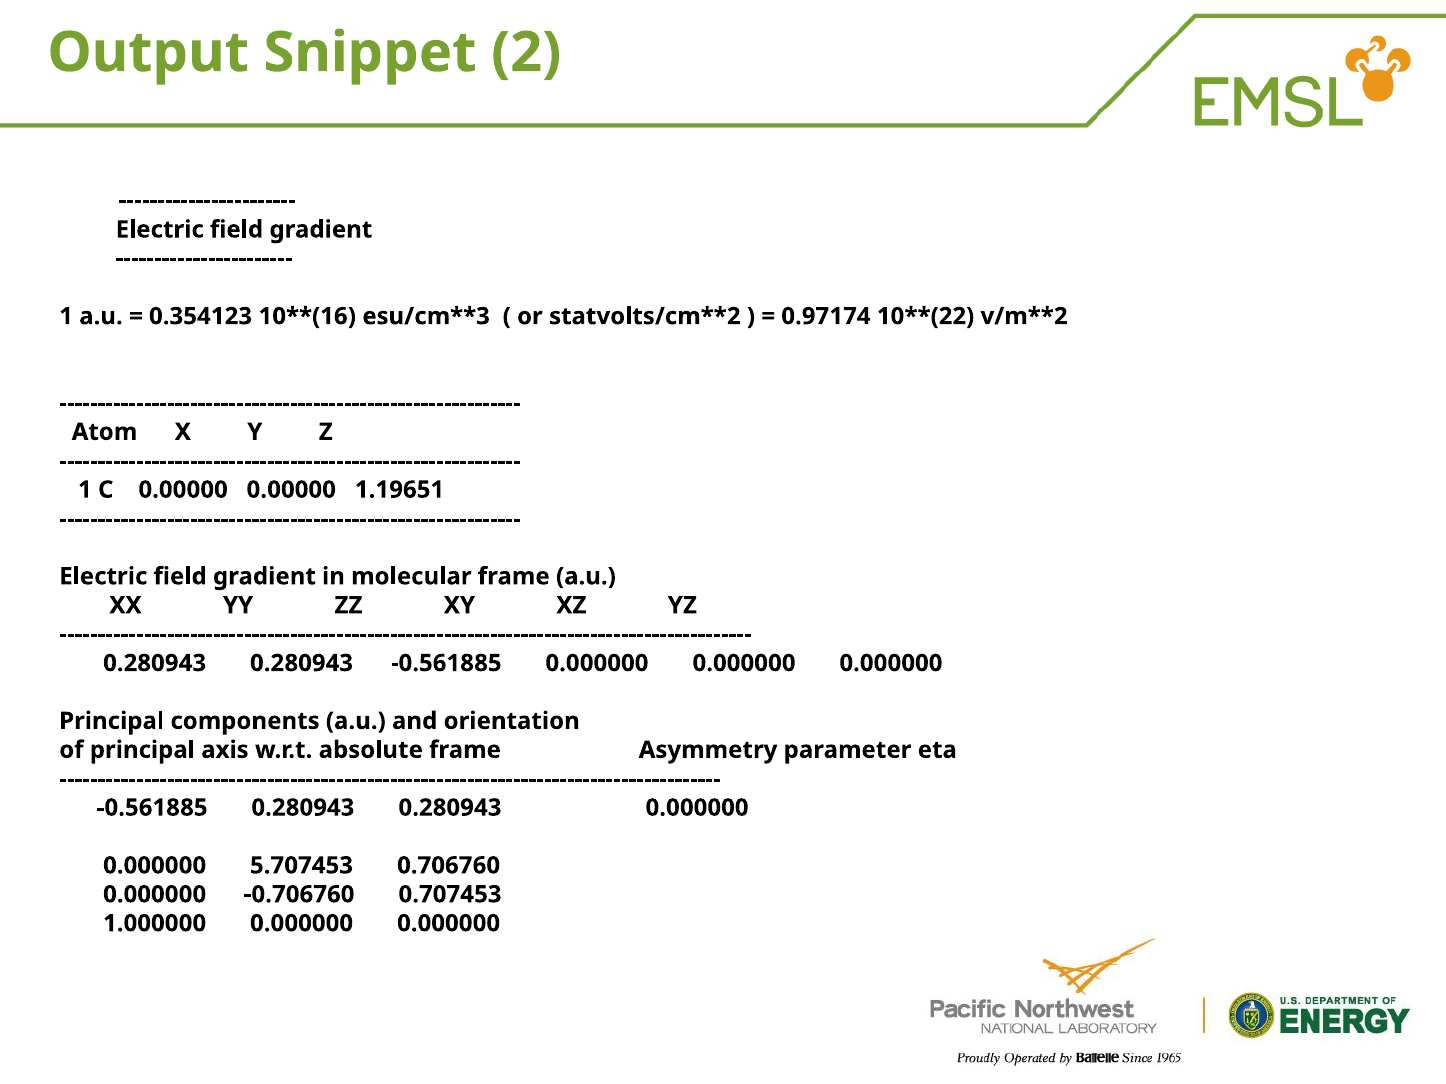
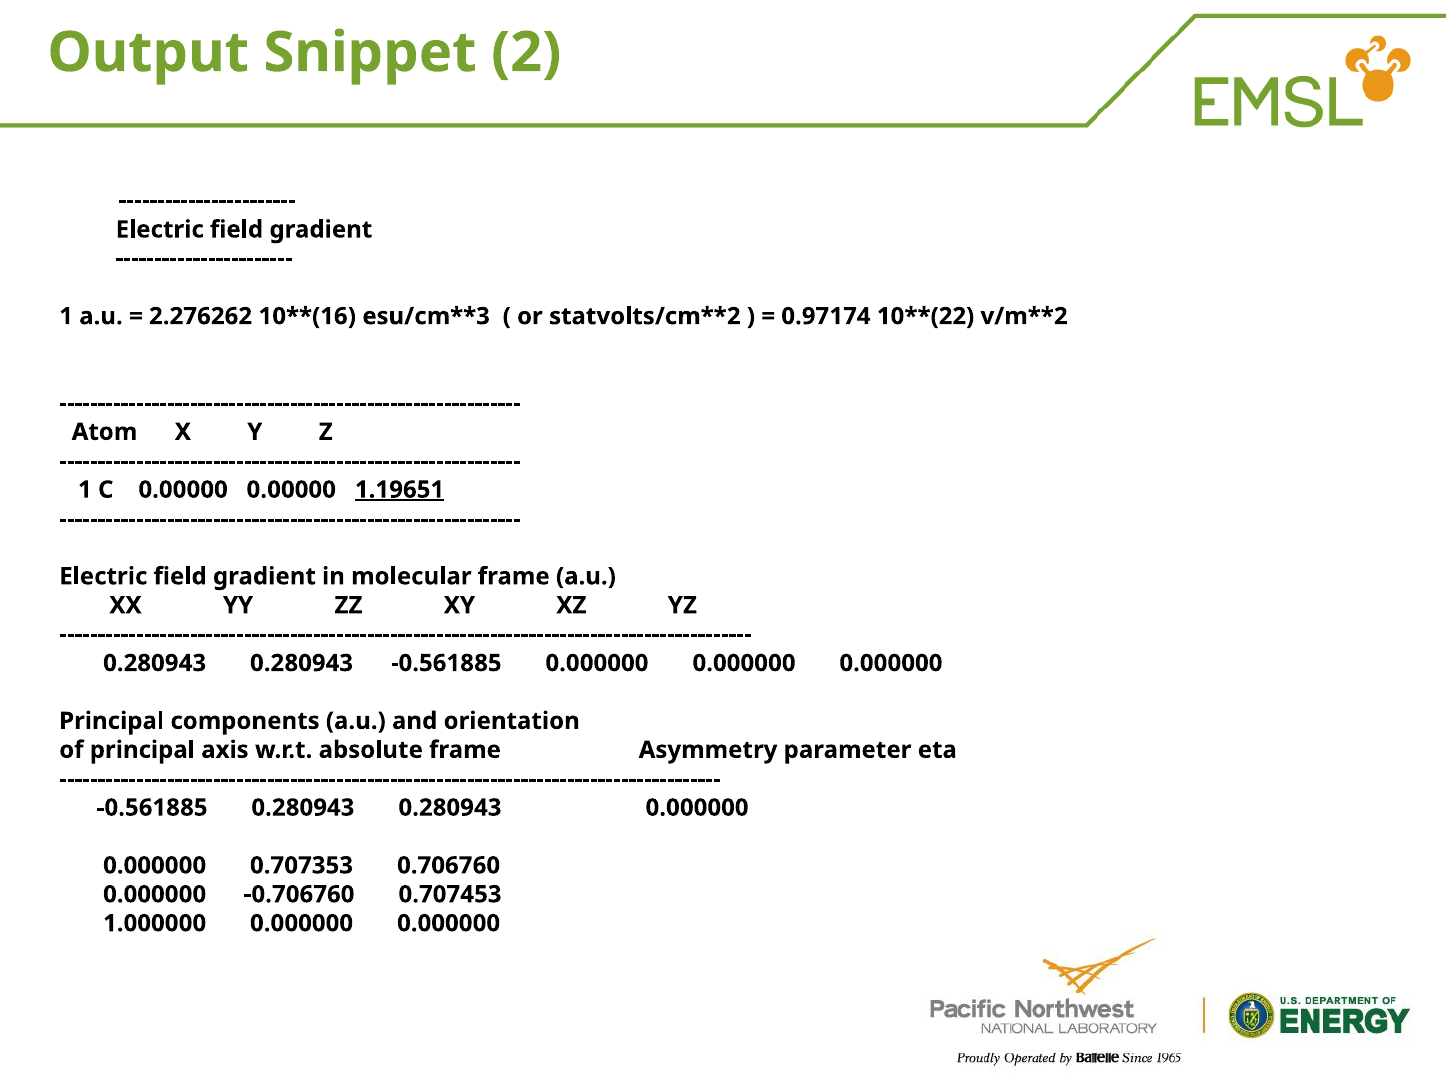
0.354123: 0.354123 -> 2.276262
1.19651 underline: none -> present
5.707453: 5.707453 -> 0.707353
